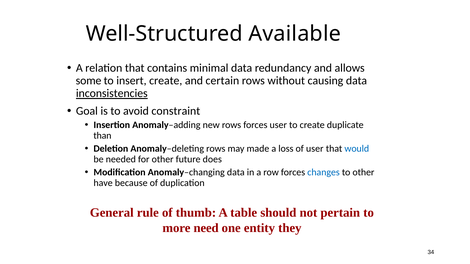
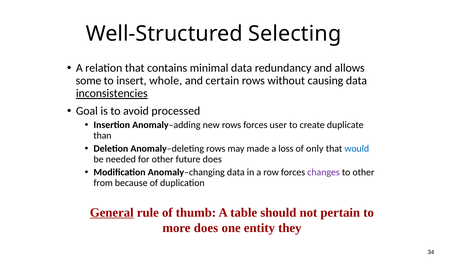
Available: Available -> Selecting
insert create: create -> whole
constraint: constraint -> processed
of user: user -> only
changes colour: blue -> purple
have: have -> from
General underline: none -> present
more need: need -> does
